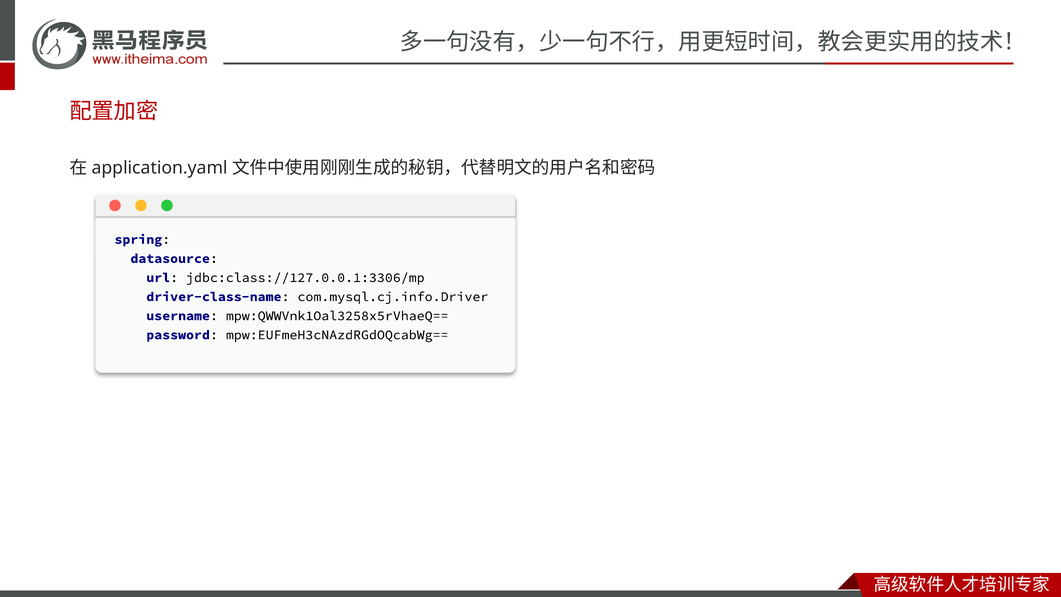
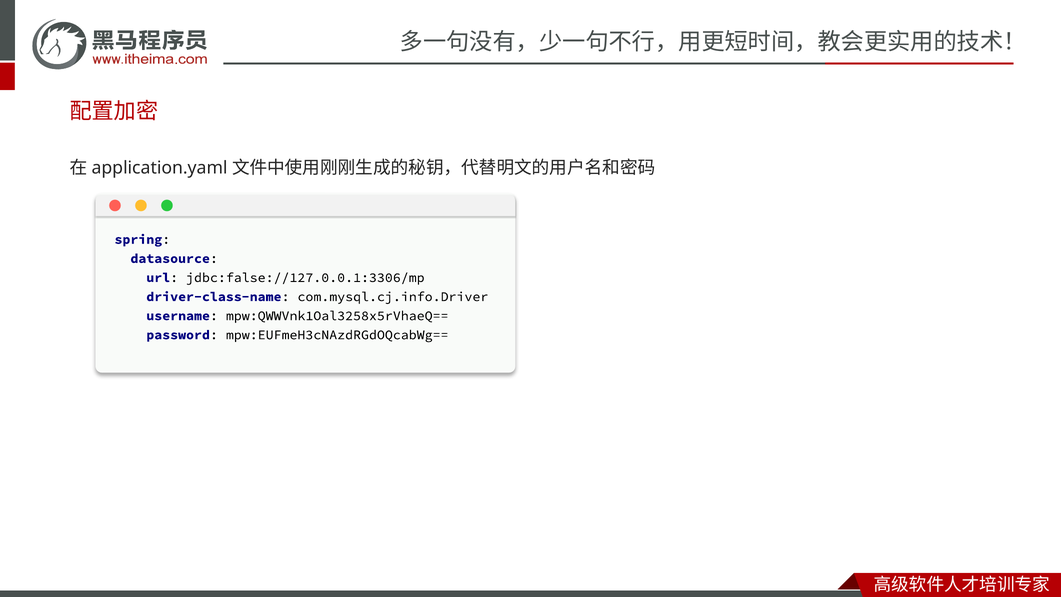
jdbc:class://127.0.0.1:3306/mp: jdbc:class://127.0.0.1:3306/mp -> jdbc:false://127.0.0.1:3306/mp
